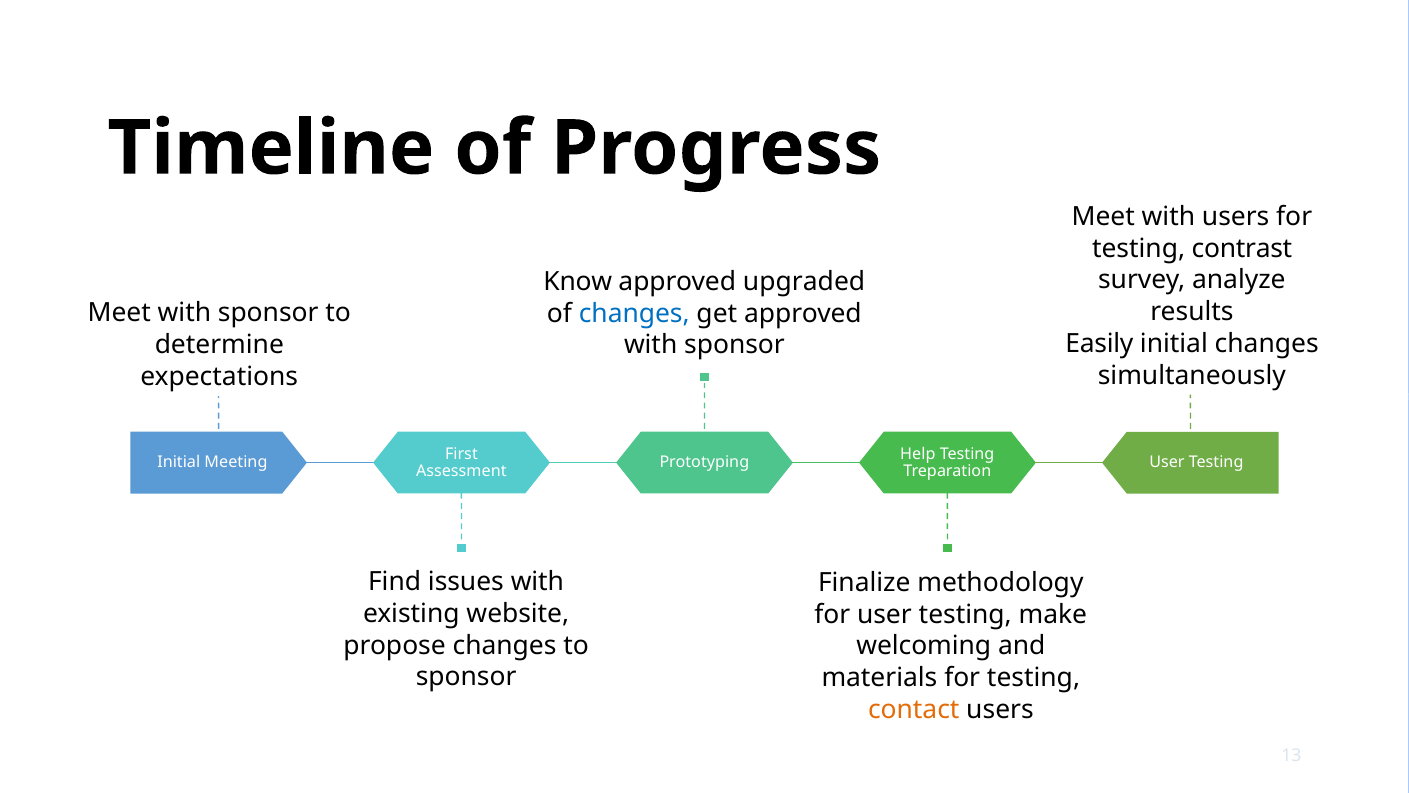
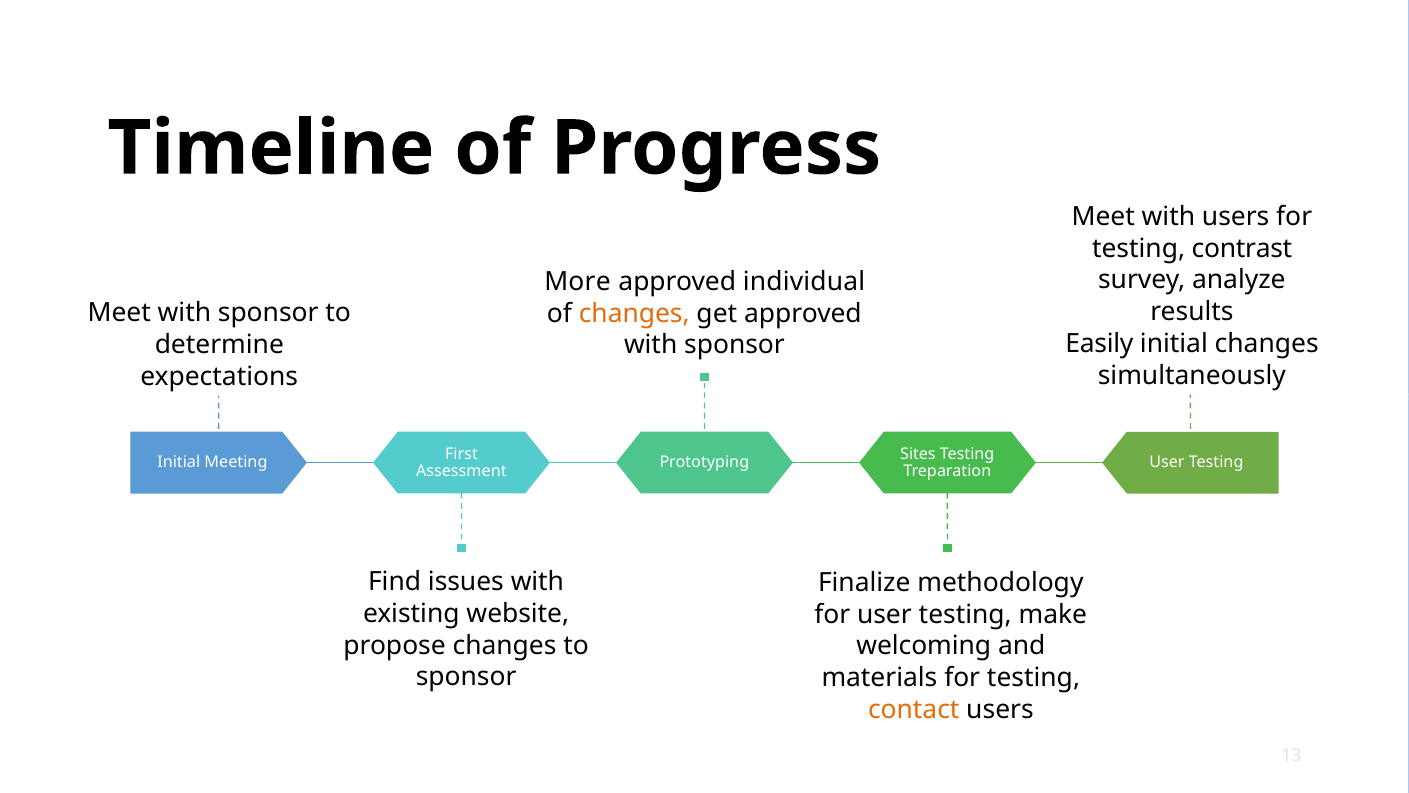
Know: Know -> More
upgraded: upgraded -> individual
changes at (634, 313) colour: blue -> orange
Help: Help -> Sites
